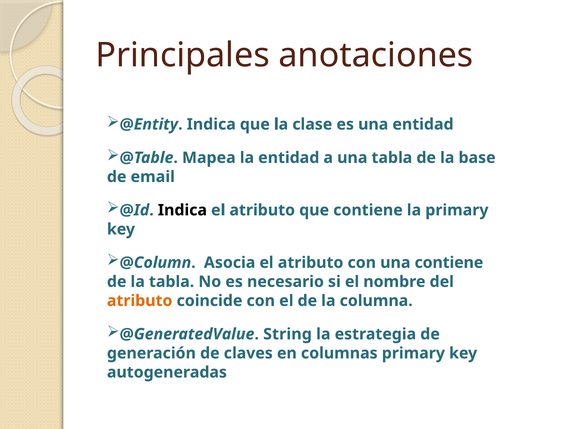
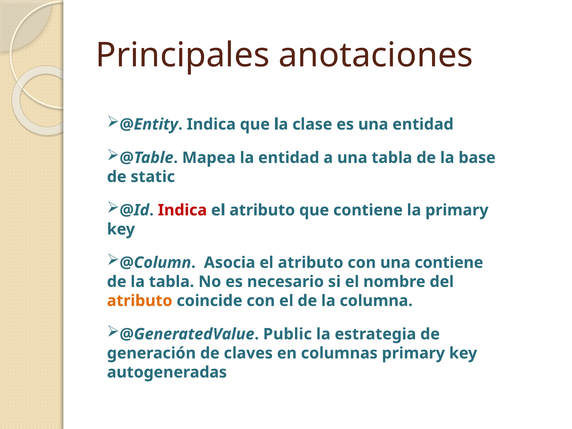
email: email -> static
Indica at (182, 210) colour: black -> red
String: String -> Public
